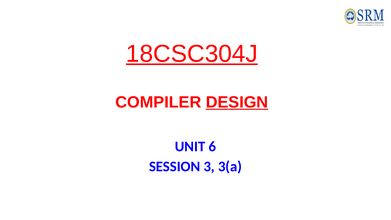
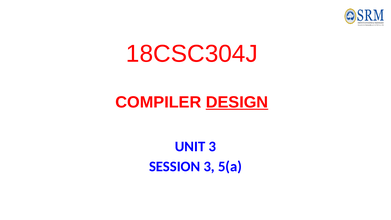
18CSC304J underline: present -> none
UNIT 6: 6 -> 3
3(a: 3(a -> 5(a
